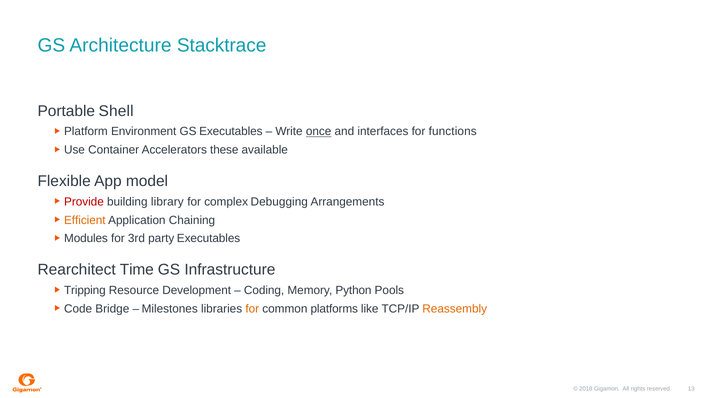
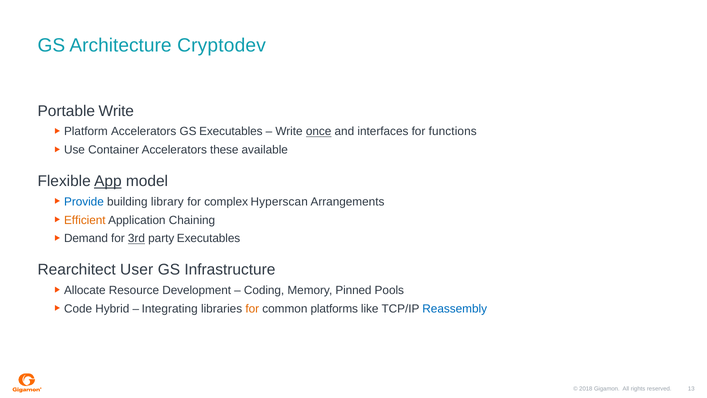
Stacktrace: Stacktrace -> Cryptodev
Shell at (116, 111): Shell -> Write
Platform Environment: Environment -> Accelerators
App underline: none -> present
Provide colour: red -> blue
Debugging: Debugging -> Hyperscan
Modules: Modules -> Demand
3rd underline: none -> present
Time: Time -> User
Tripping: Tripping -> Allocate
Python: Python -> Pinned
Bridge: Bridge -> Hybrid
Milestones: Milestones -> Integrating
Reassembly colour: orange -> blue
